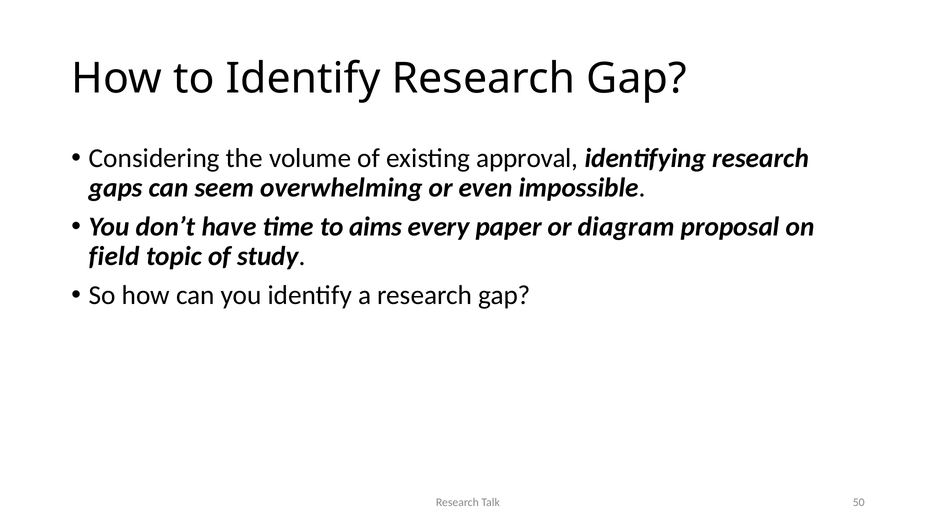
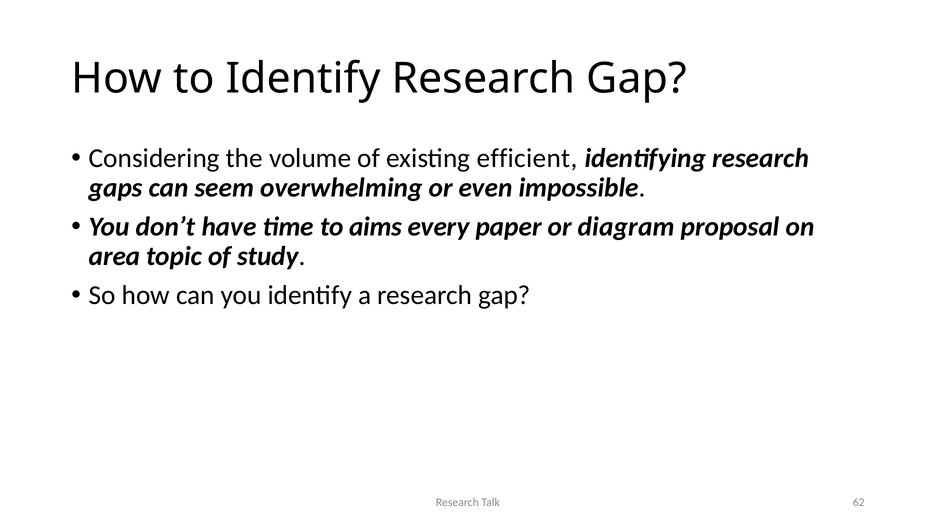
approval: approval -> efficient
field: field -> area
50: 50 -> 62
